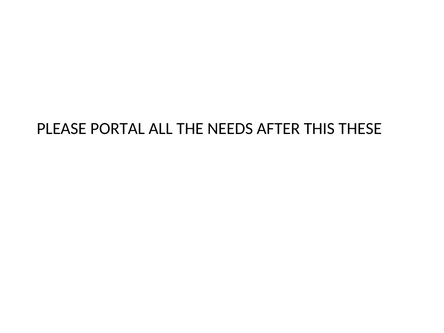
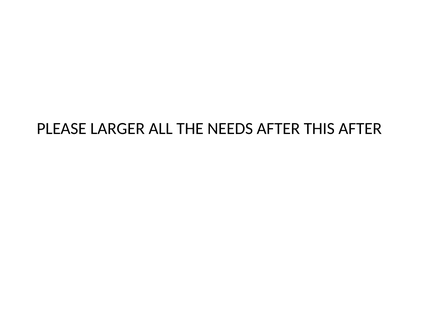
PORTAL: PORTAL -> LARGER
THIS THESE: THESE -> AFTER
